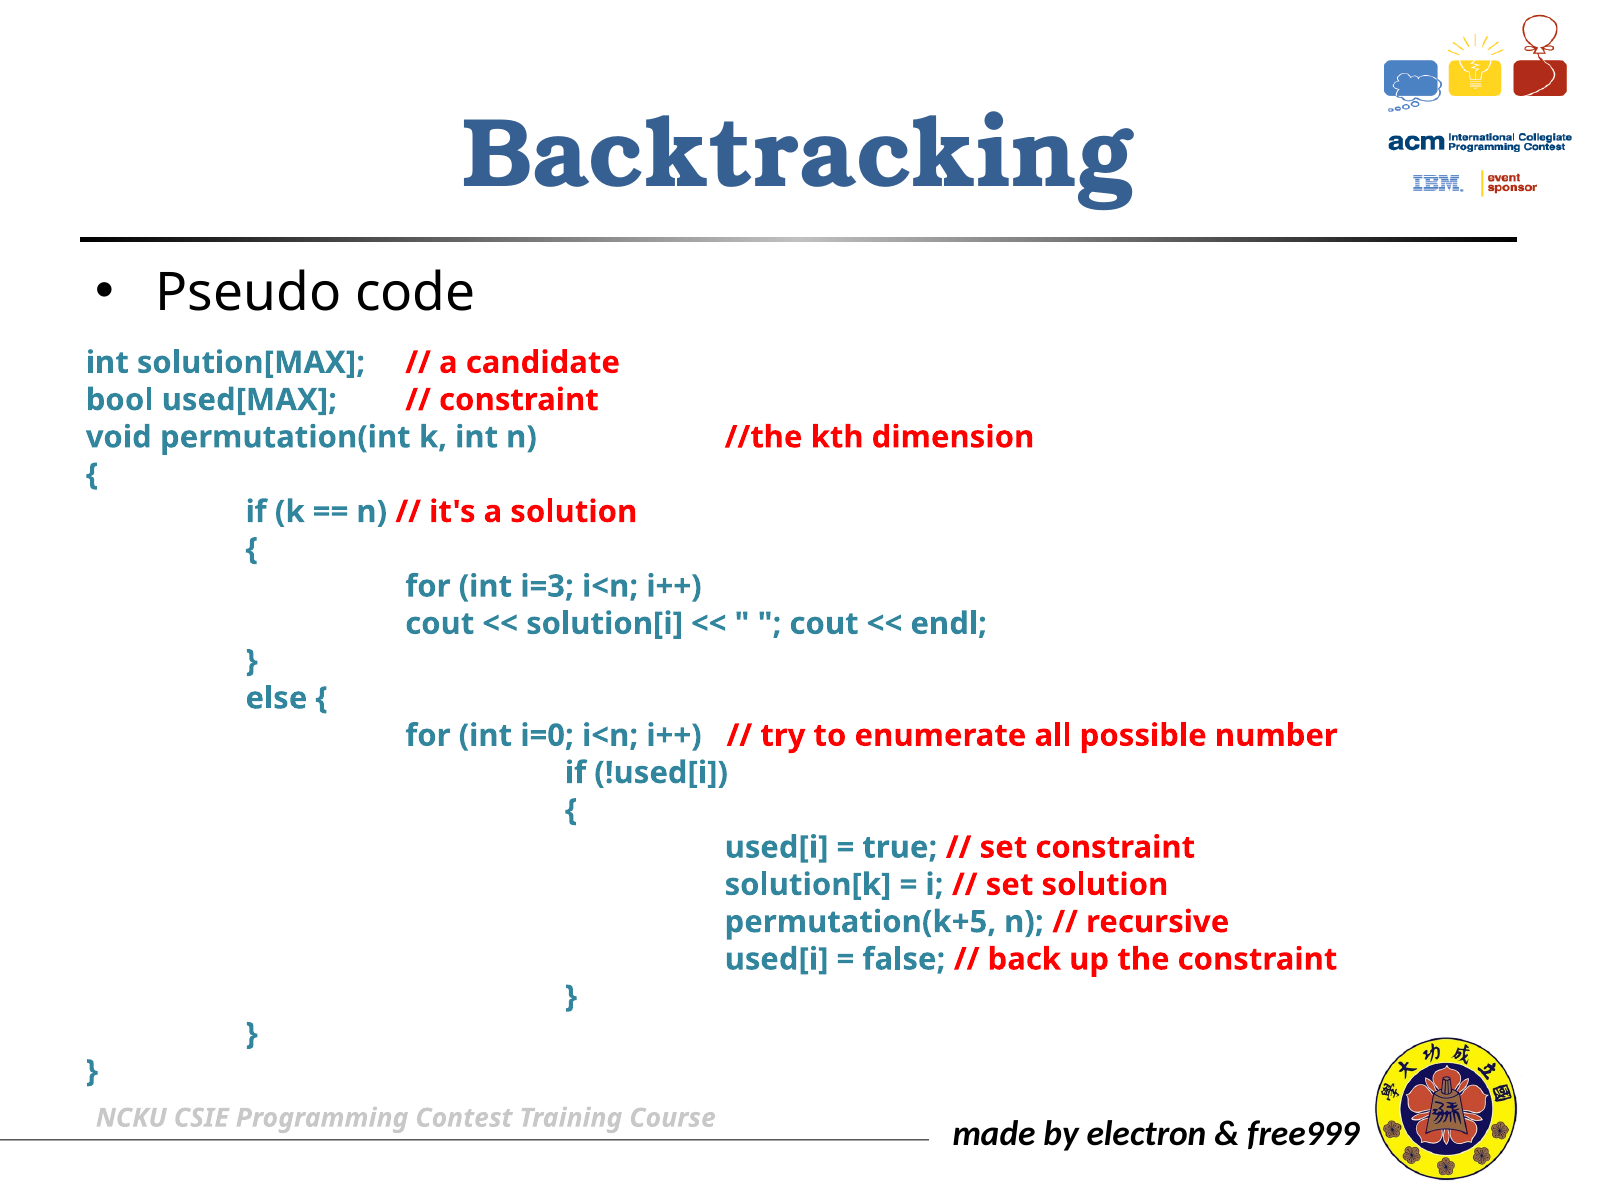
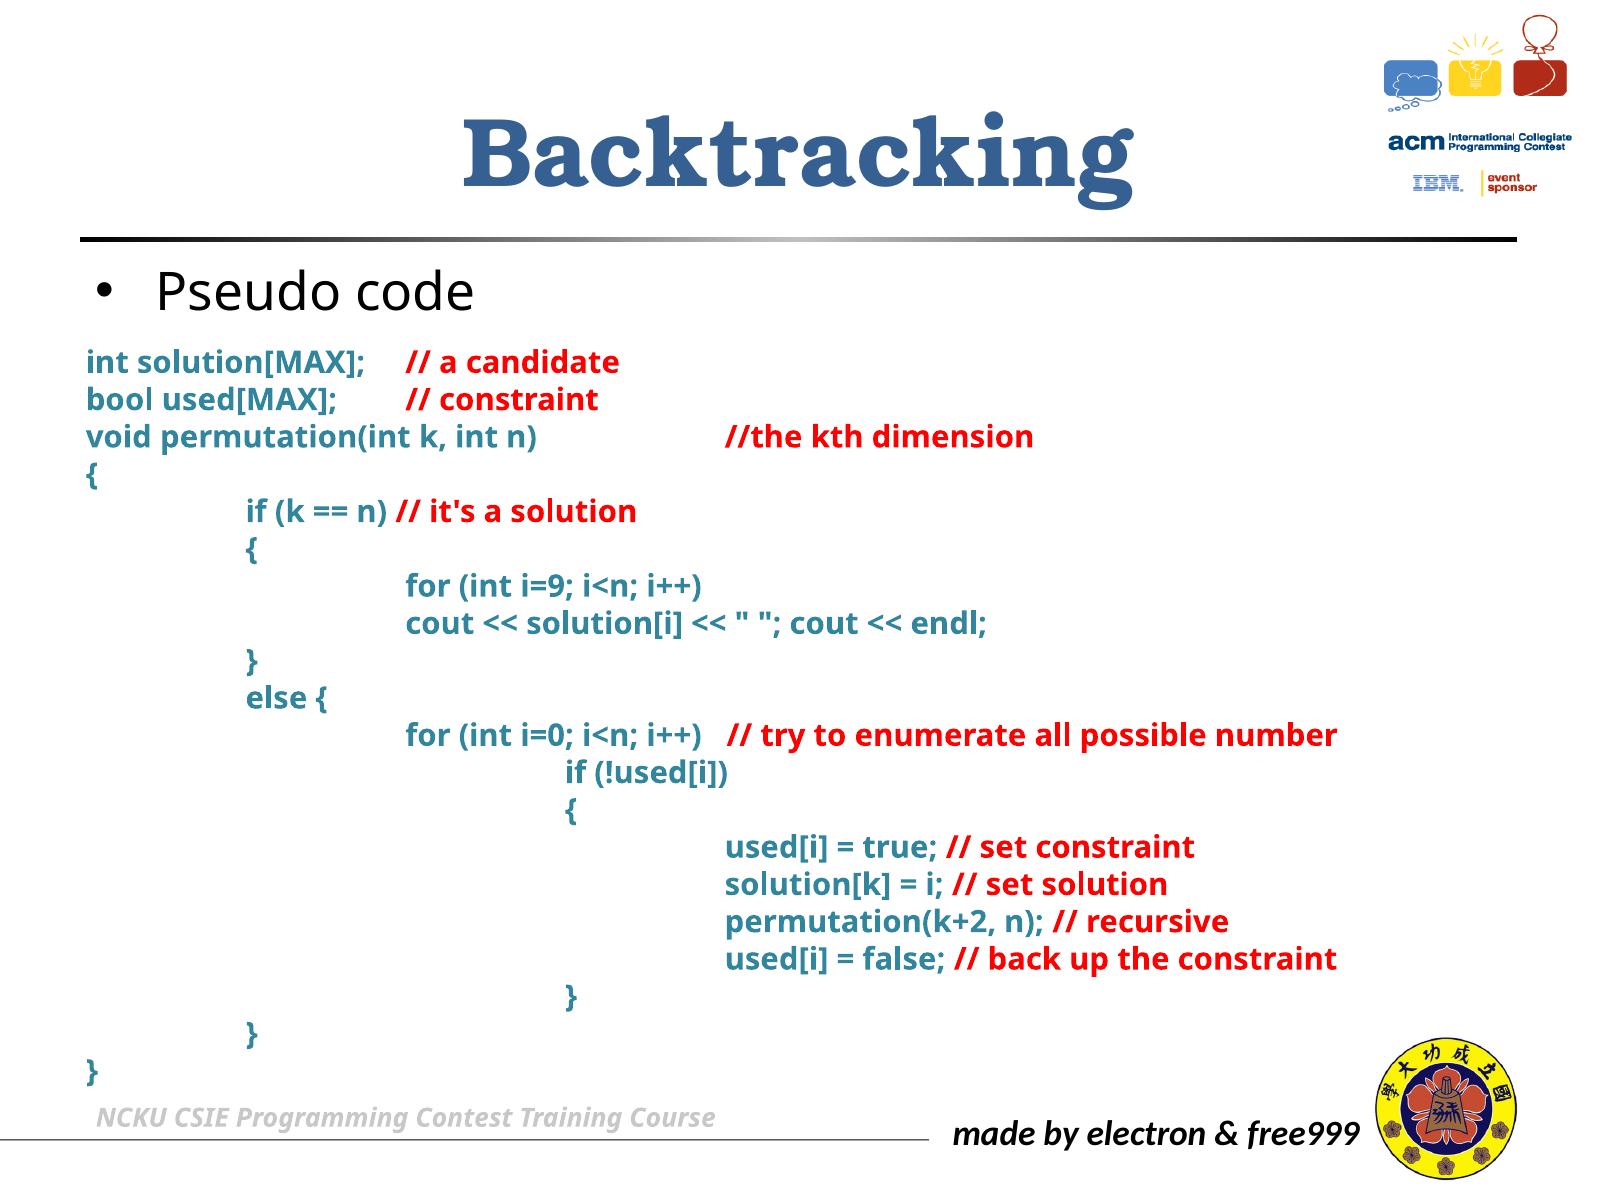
i=3: i=3 -> i=9
permutation(k+5: permutation(k+5 -> permutation(k+2
